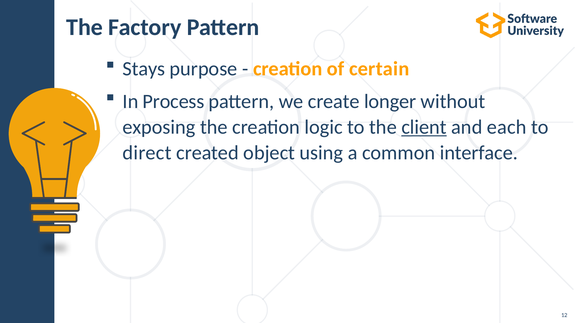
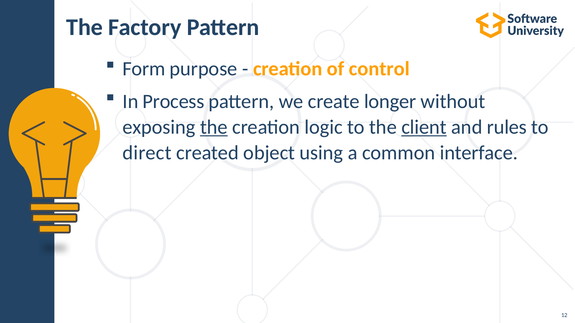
Stays: Stays -> Form
certain: certain -> control
the at (214, 127) underline: none -> present
each: each -> rules
